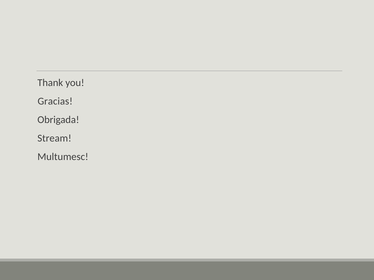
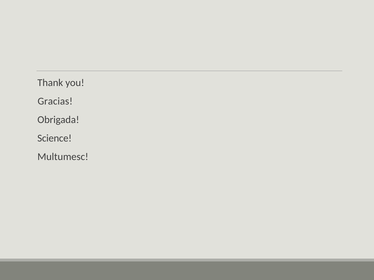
Stream: Stream -> Science
